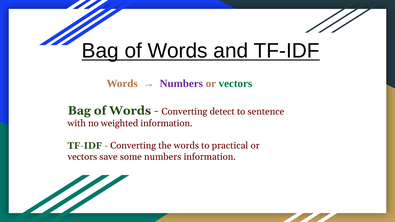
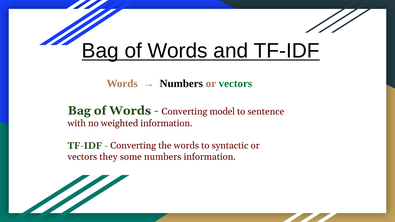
Numbers at (181, 84) colour: purple -> black
detect: detect -> model
practical: practical -> syntactic
save: save -> they
